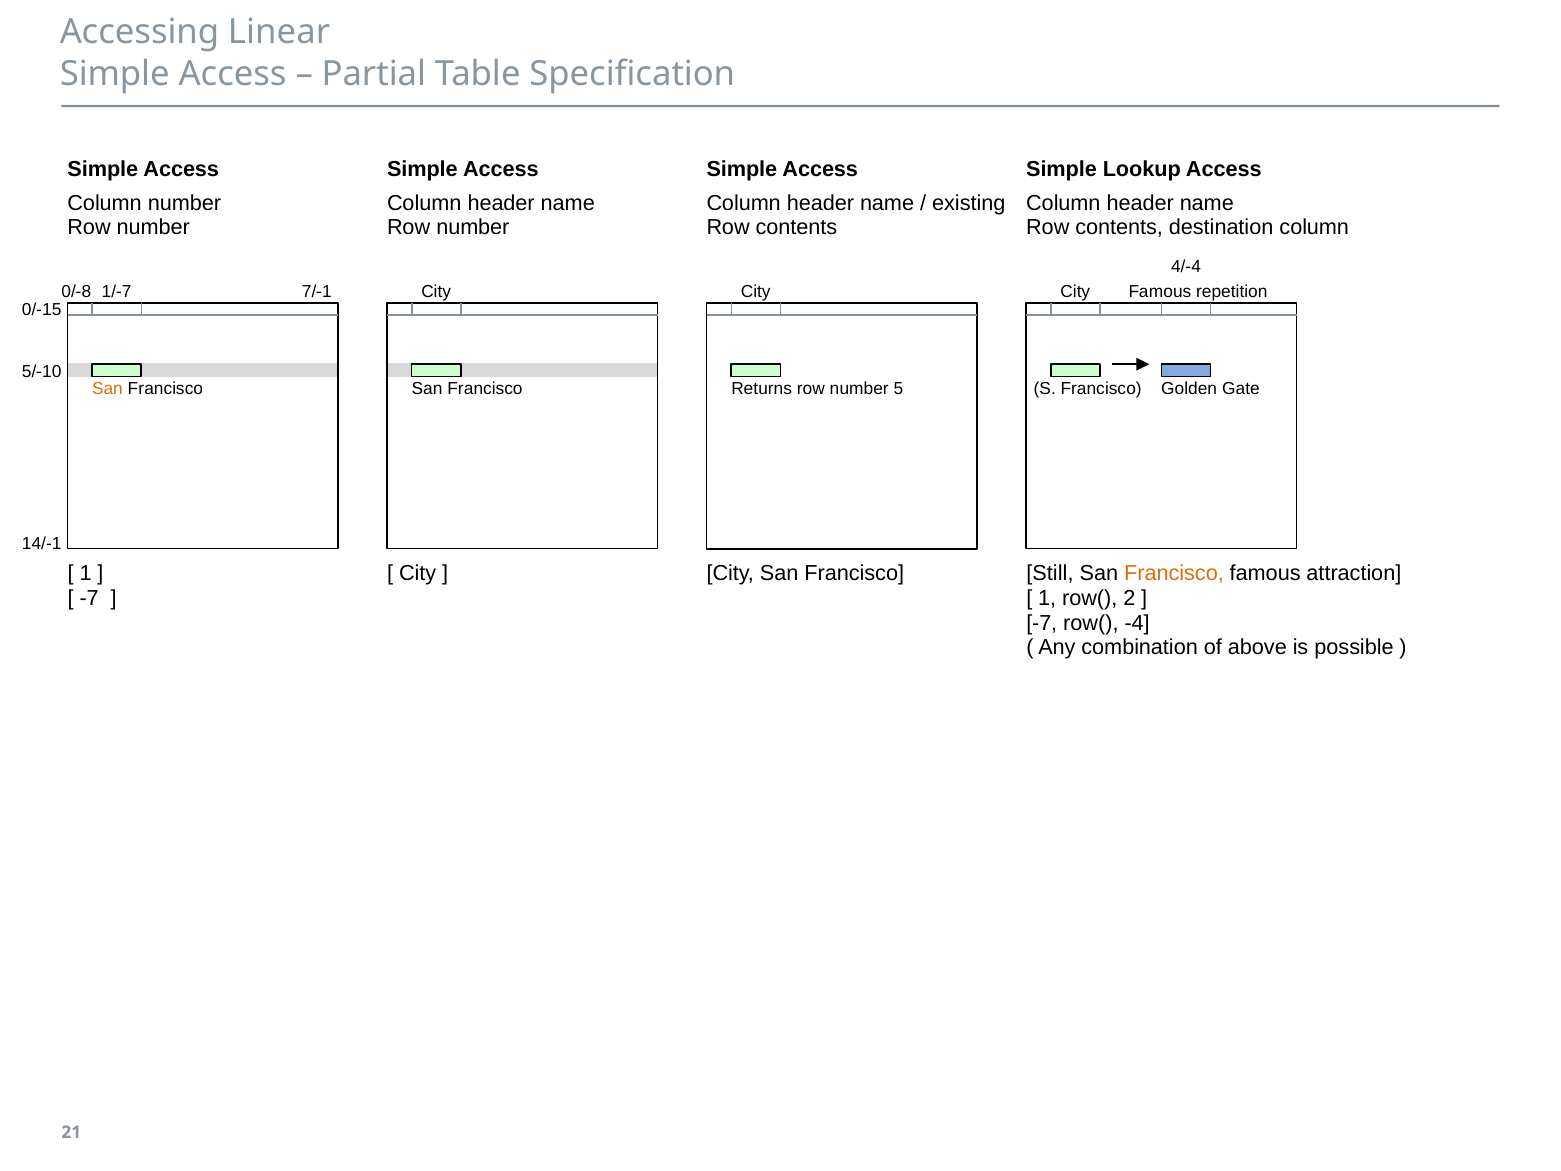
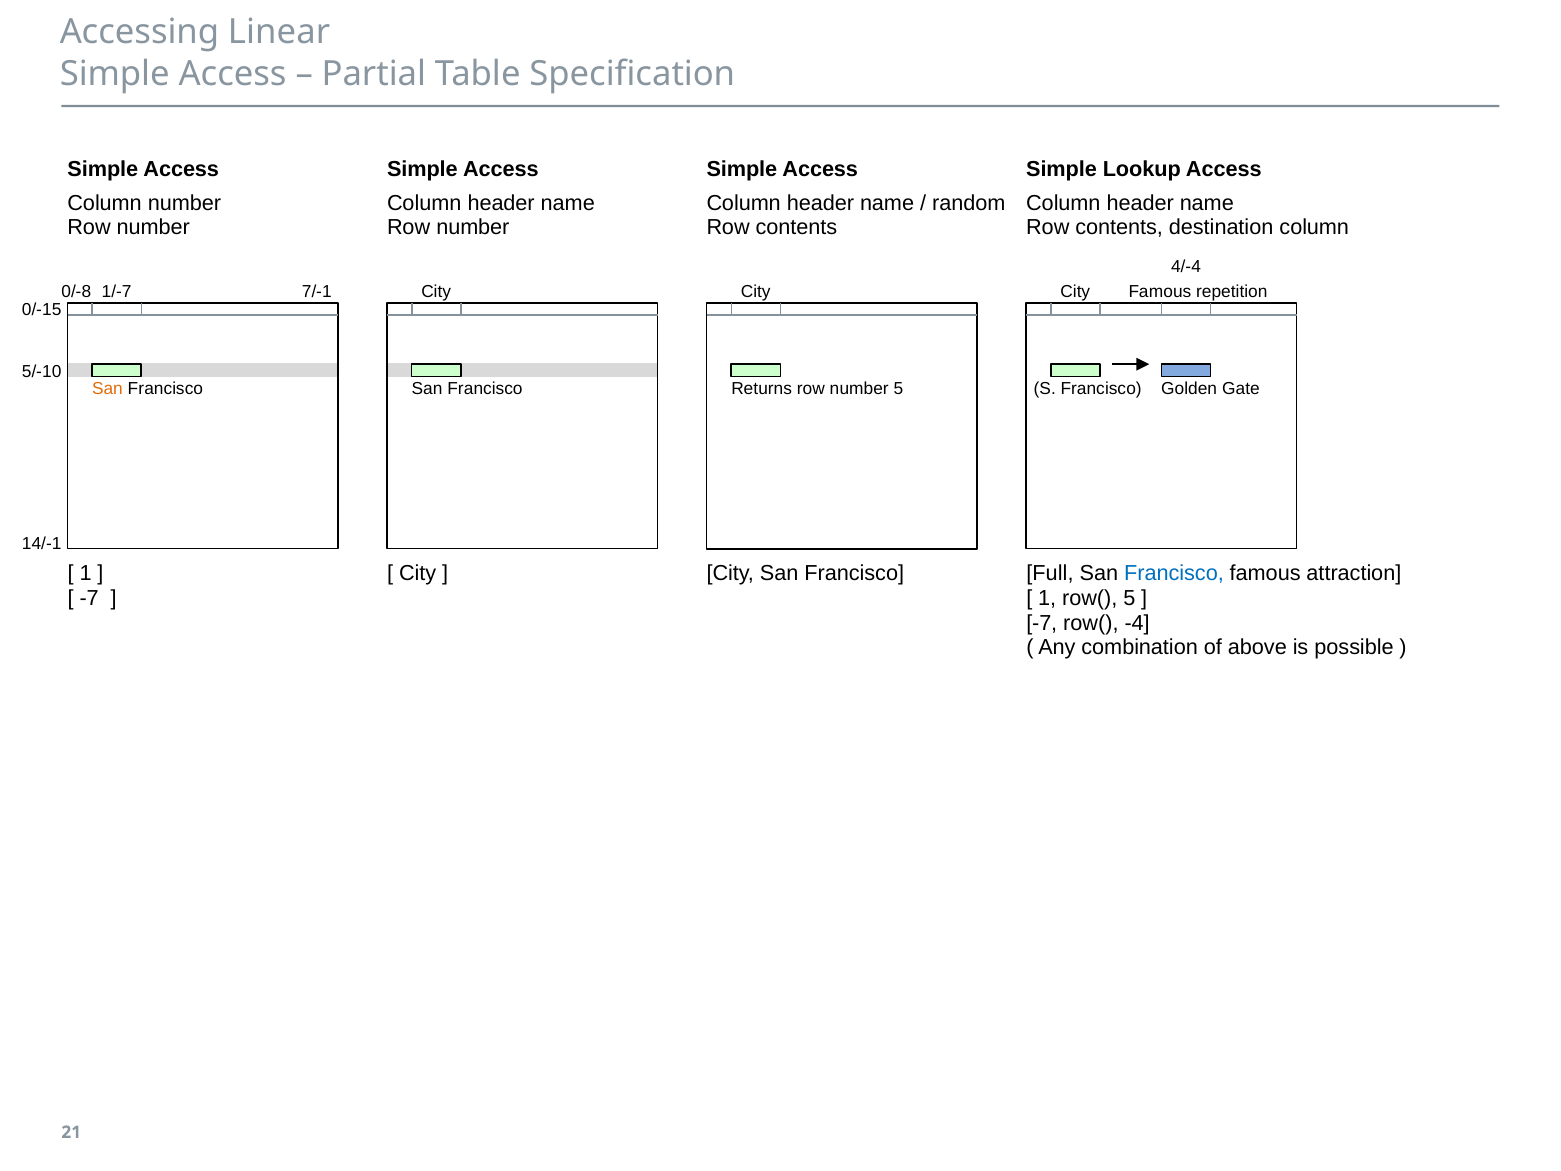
existing: existing -> random
Still: Still -> Full
Francisco at (1174, 573) colour: orange -> blue
row( 2: 2 -> 5
